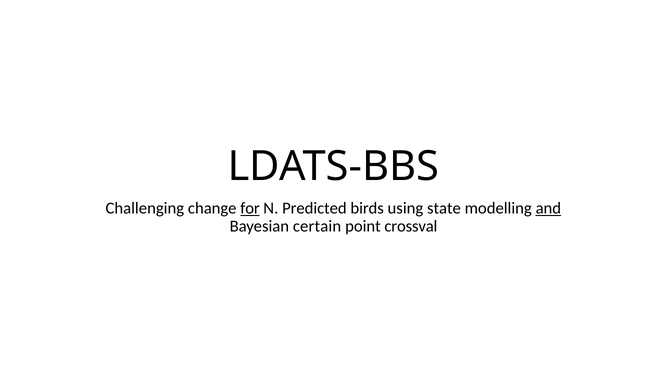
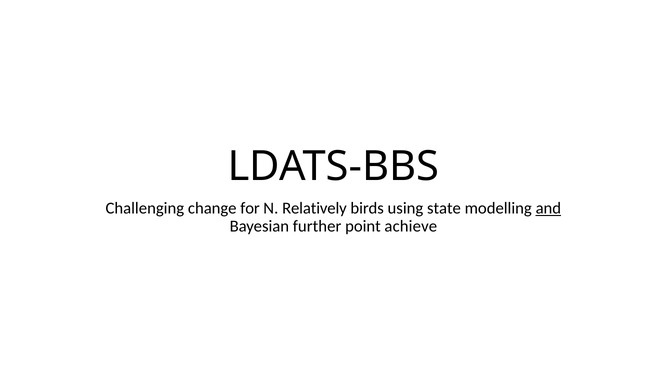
for underline: present -> none
Predicted: Predicted -> Relatively
certain: certain -> further
crossval: crossval -> achieve
